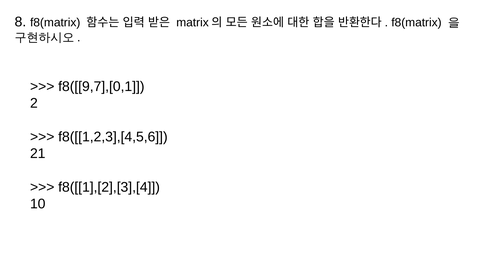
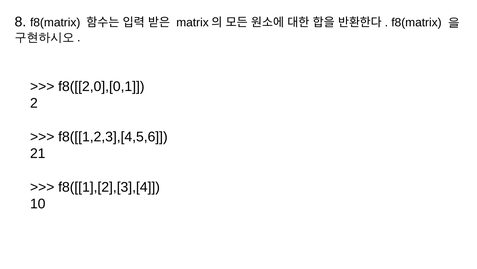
f8([[9,7],[0,1: f8([[9,7],[0,1 -> f8([[2,0],[0,1
